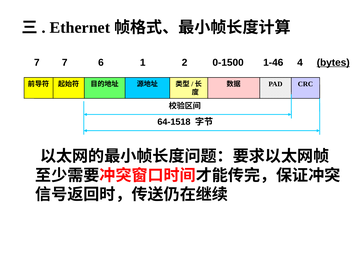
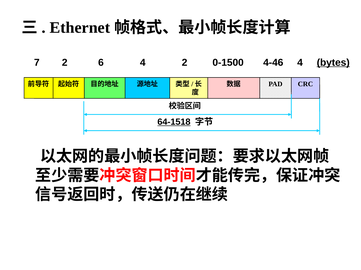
7 7: 7 -> 2
6 1: 1 -> 4
1-46: 1-46 -> 4-46
64-1518 underline: none -> present
